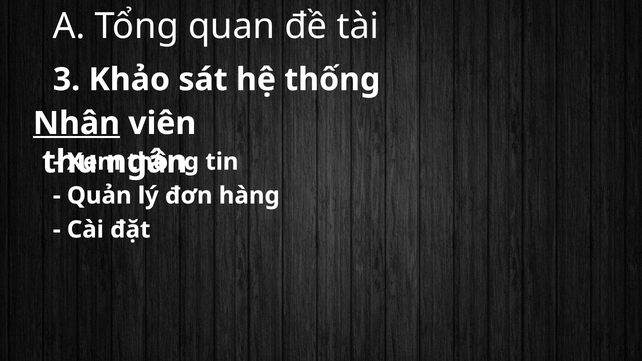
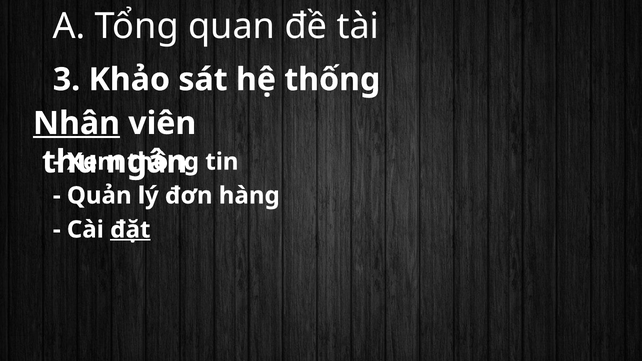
đặt underline: none -> present
